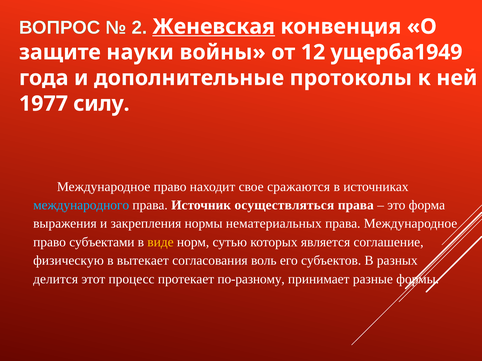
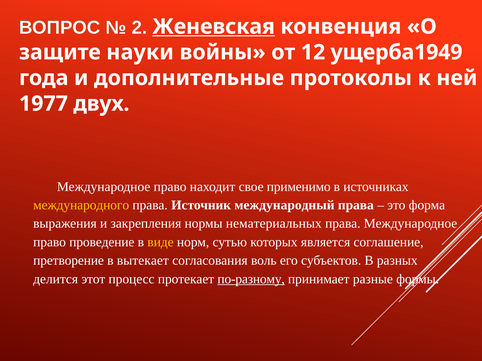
силу: силу -> двух
сражаются: сражаются -> применимо
международного colour: light blue -> yellow
осуществляться: осуществляться -> международный
субъектами: субъектами -> проведение
физическую: физическую -> претворение
по-разному underline: none -> present
